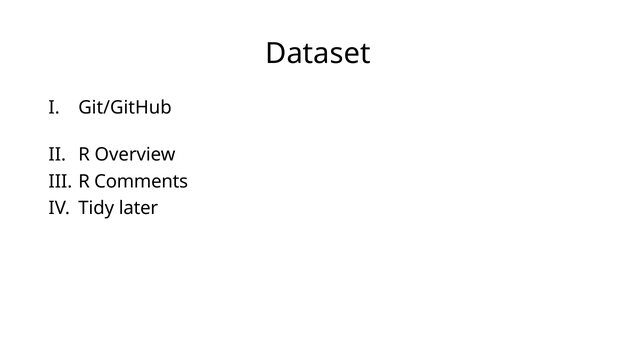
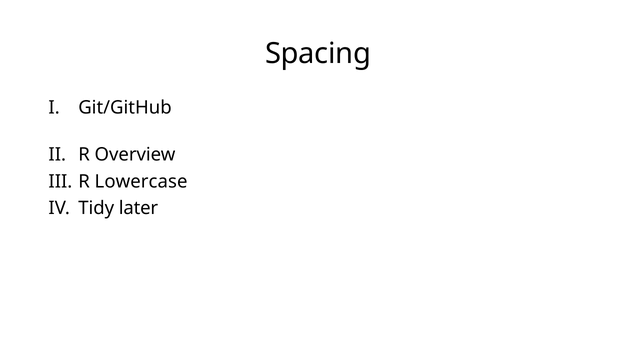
Dataset: Dataset -> Spacing
Comments: Comments -> Lowercase
